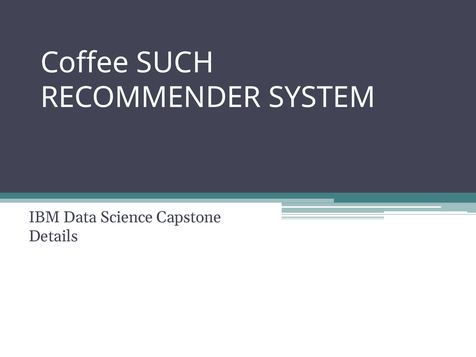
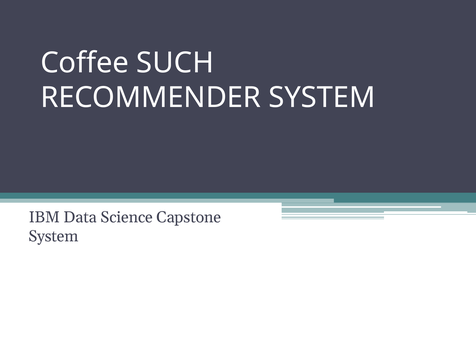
Details at (53, 236): Details -> System
